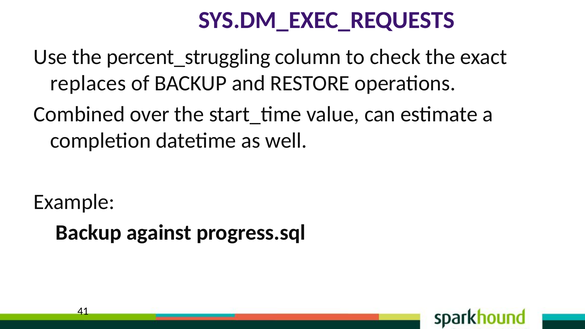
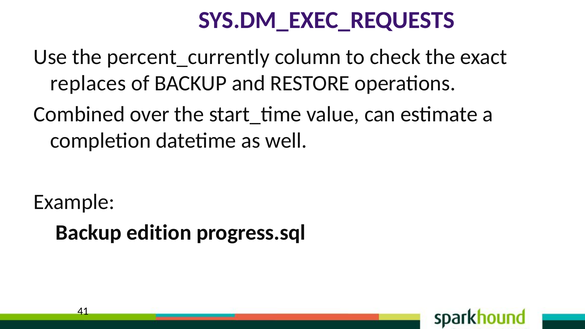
percent_struggling: percent_struggling -> percent_currently
against: against -> edition
